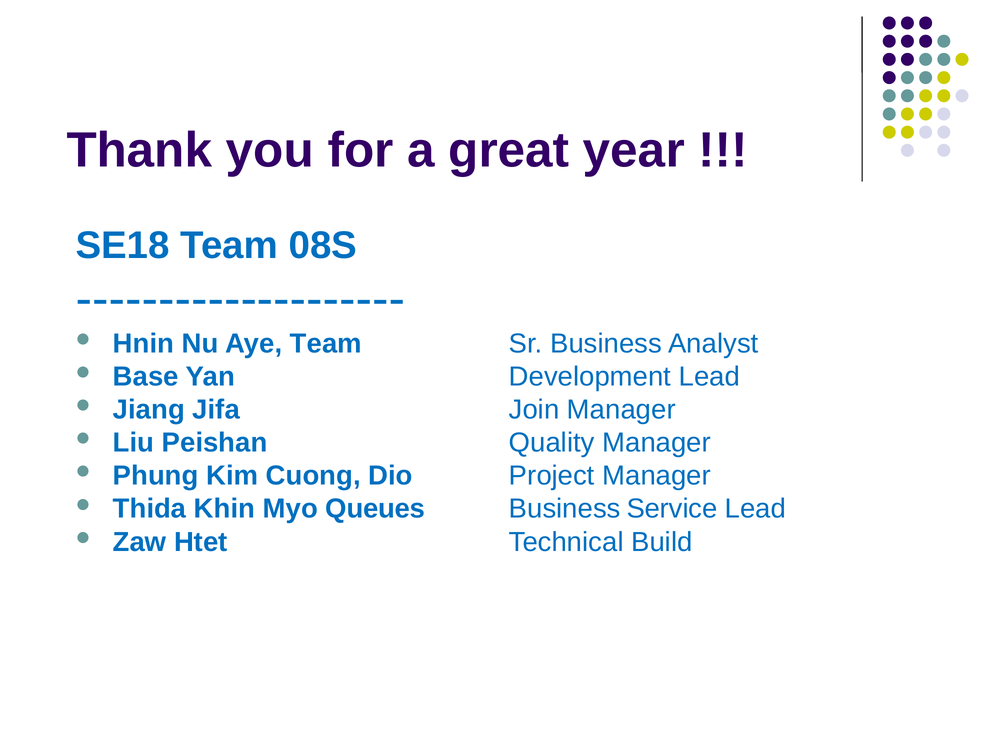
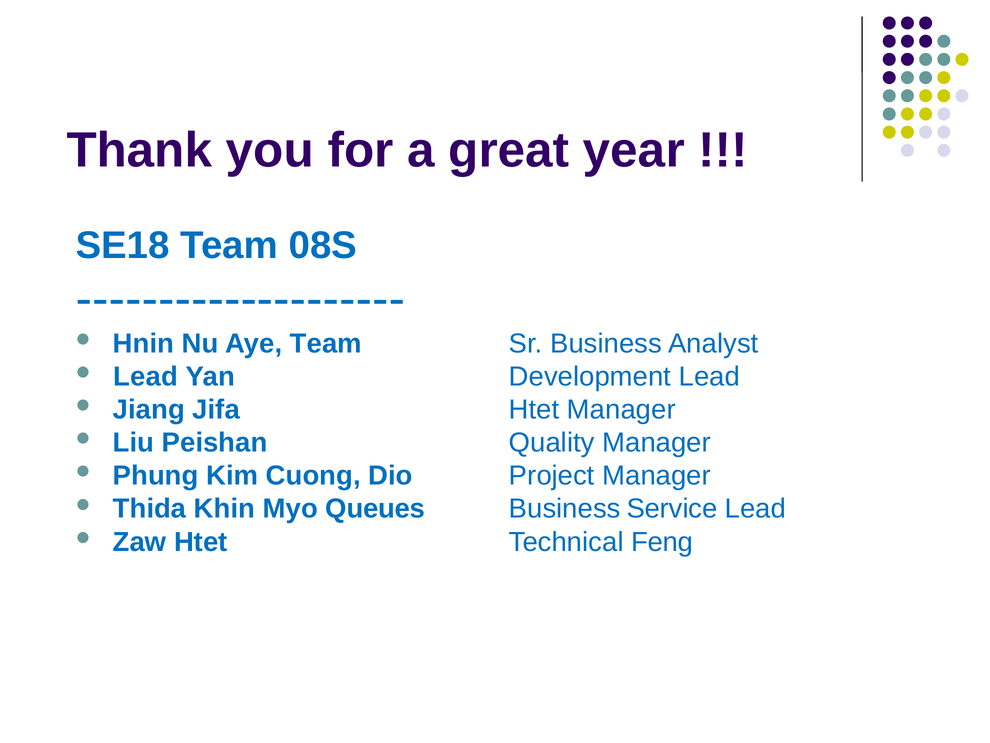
Base at (146, 377): Base -> Lead
Jifa Join: Join -> Htet
Build: Build -> Feng
